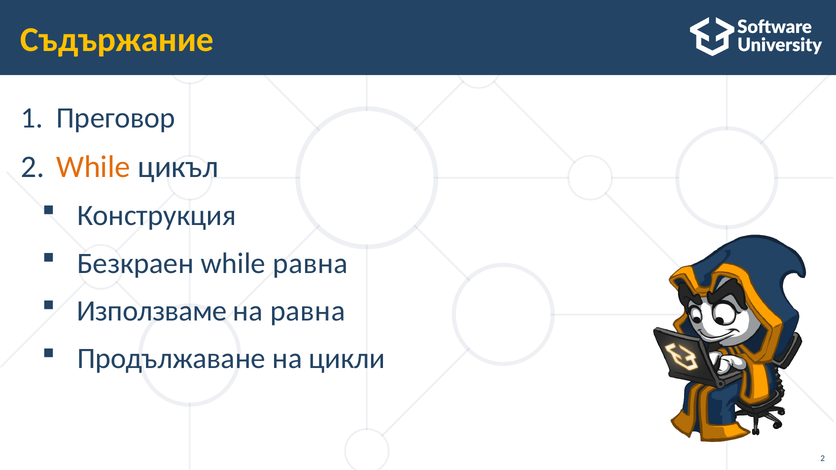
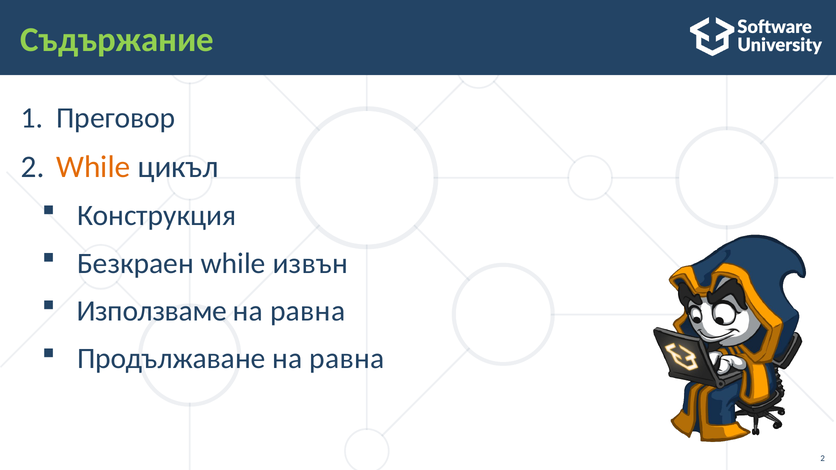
Съдържание colour: yellow -> light green
while равна: равна -> извън
Продължаване на цикли: цикли -> равна
